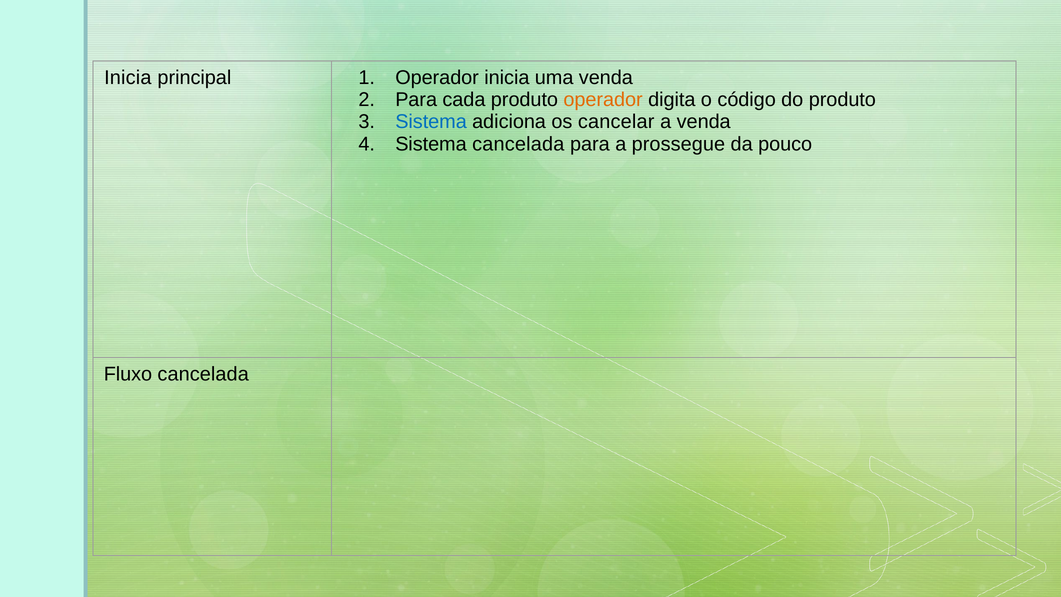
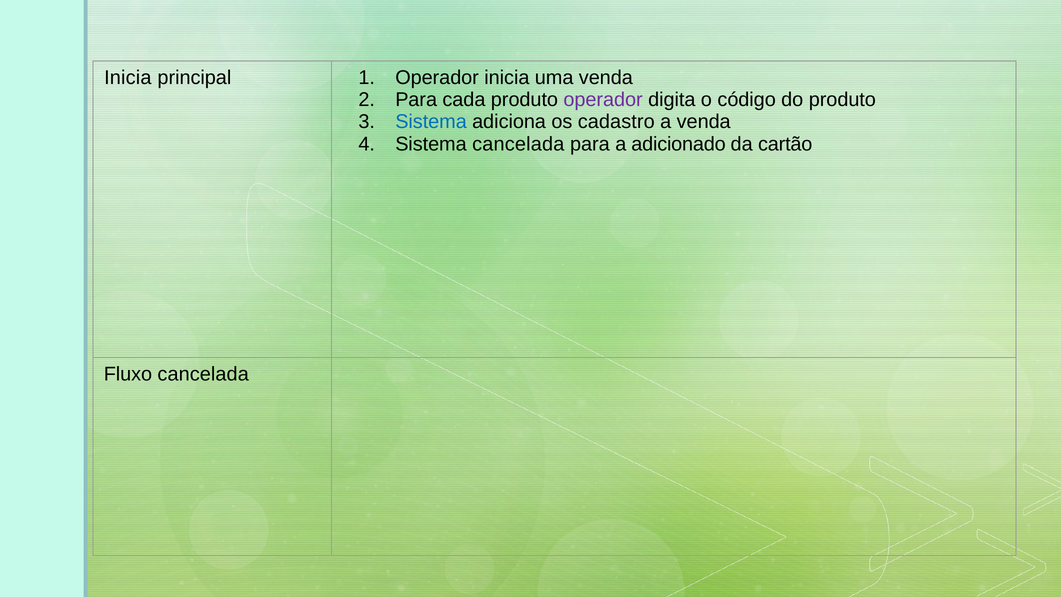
operador at (603, 100) colour: orange -> purple
cancelar: cancelar -> cadastro
prossegue: prossegue -> adicionado
pouco: pouco -> cartão
